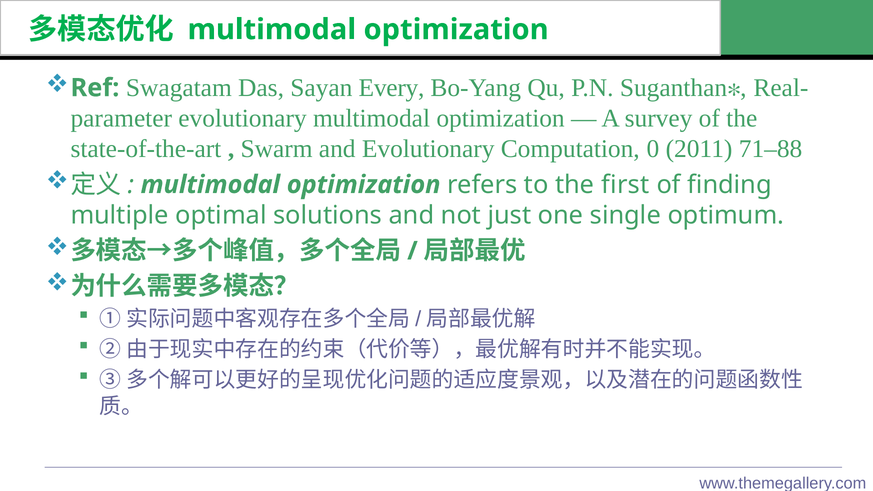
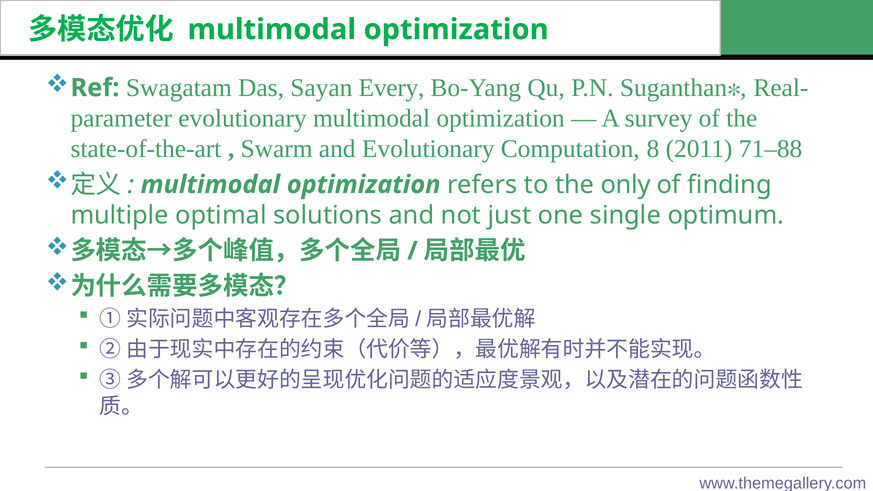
0: 0 -> 8
first: first -> only
